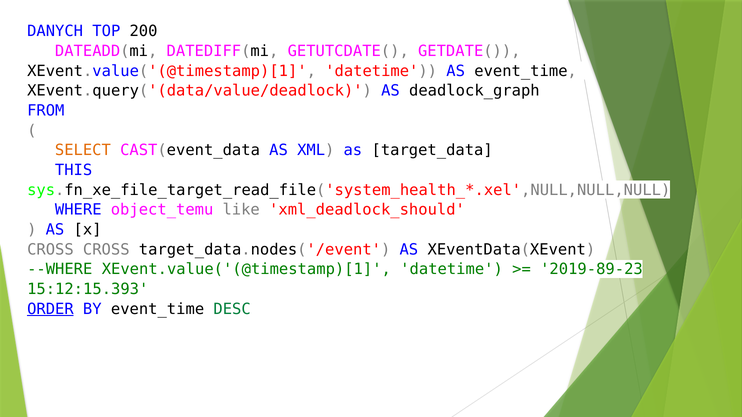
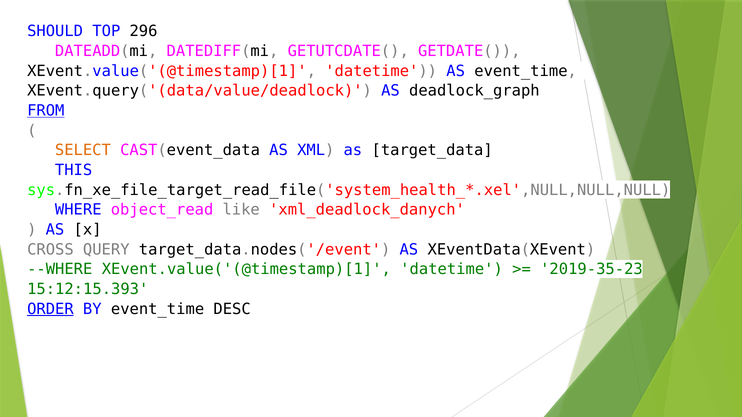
DANYCH: DANYCH -> SHOULD
200: 200 -> 296
FROM underline: none -> present
object_temu: object_temu -> object_read
xml_deadlock_should: xml_deadlock_should -> xml_deadlock_danych
CROSS CROSS: CROSS -> QUERY
2019-89-23: 2019-89-23 -> 2019-35-23
DESC colour: green -> black
